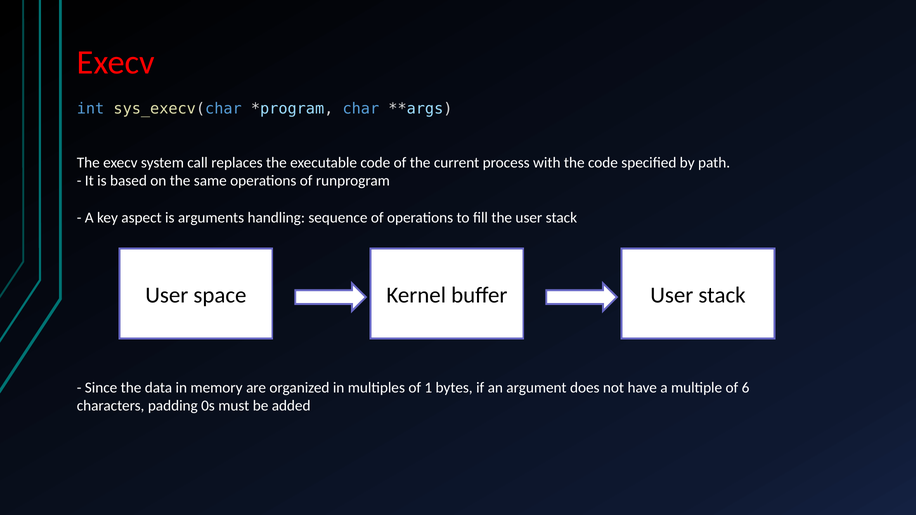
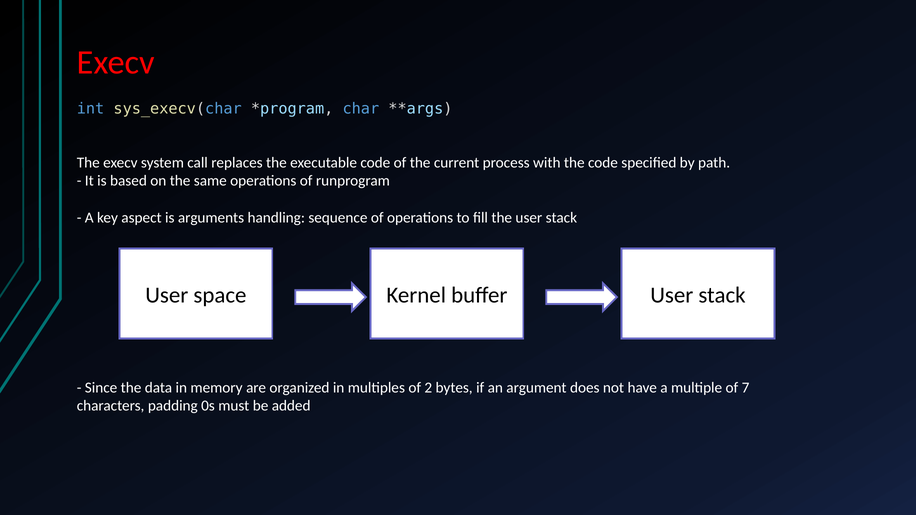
1: 1 -> 2
6: 6 -> 7
